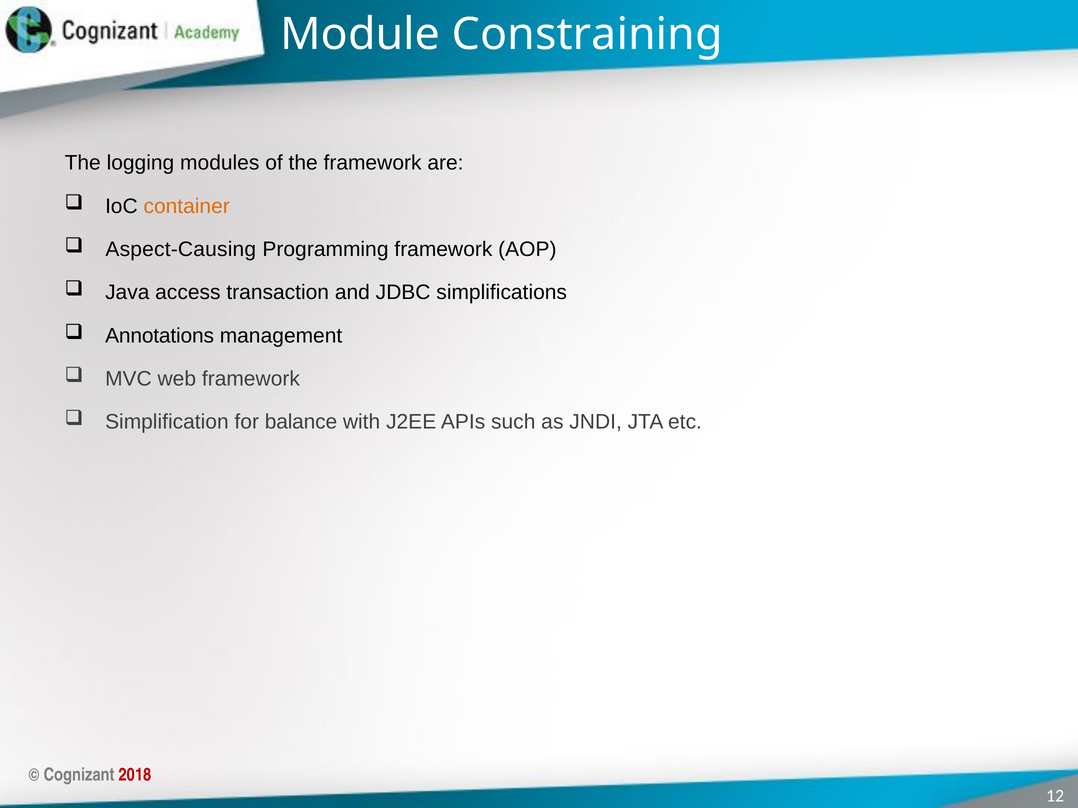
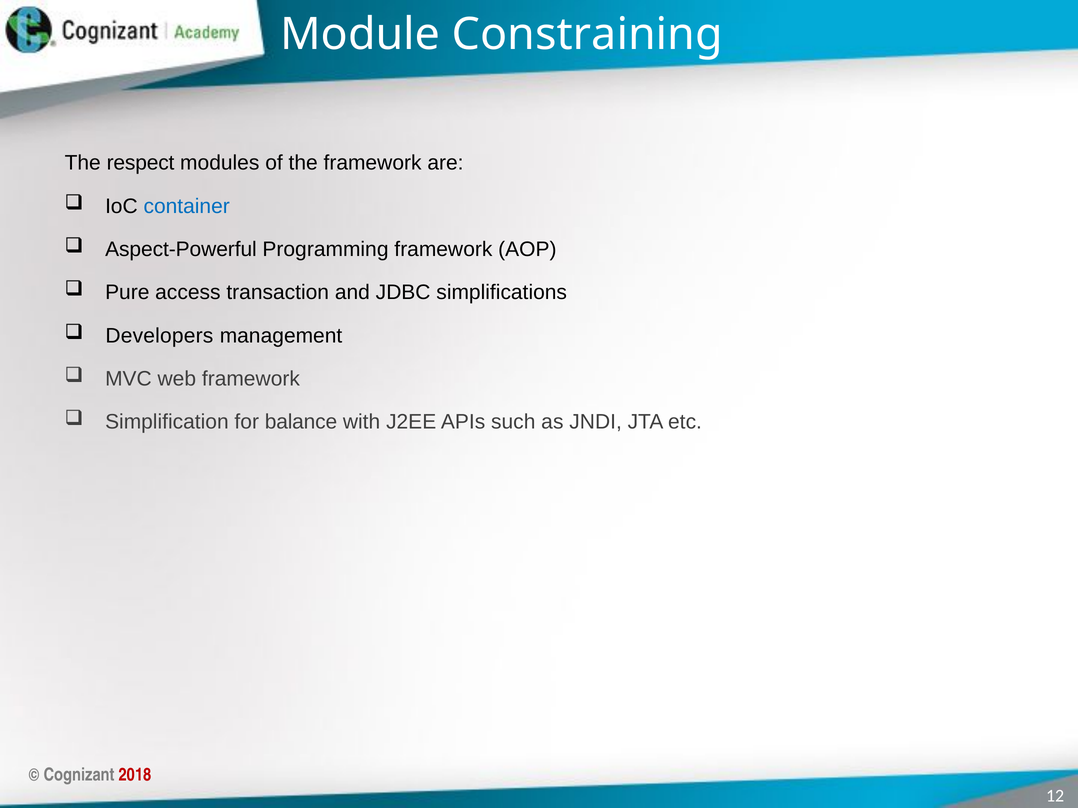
logging: logging -> respect
container colour: orange -> blue
Aspect-Causing: Aspect-Causing -> Aspect-Powerful
Java: Java -> Pure
Annotations: Annotations -> Developers
